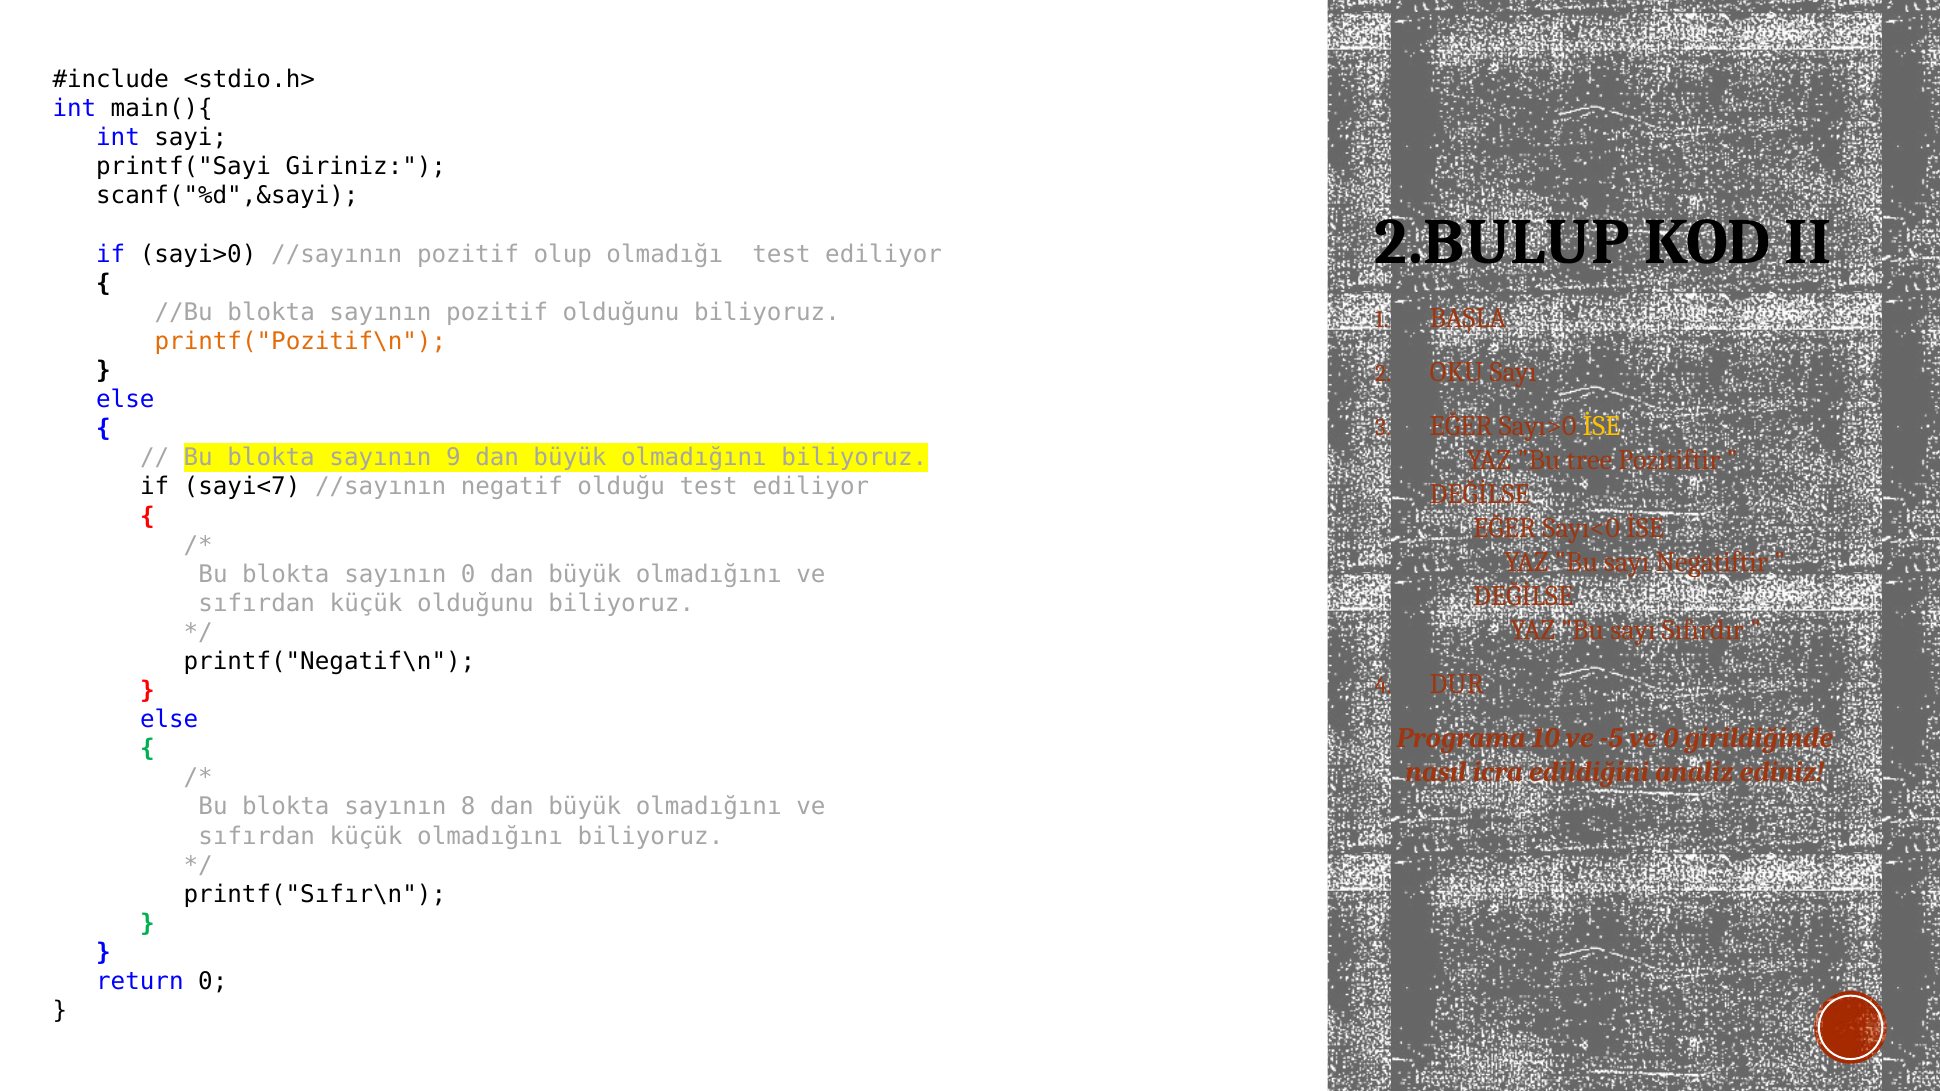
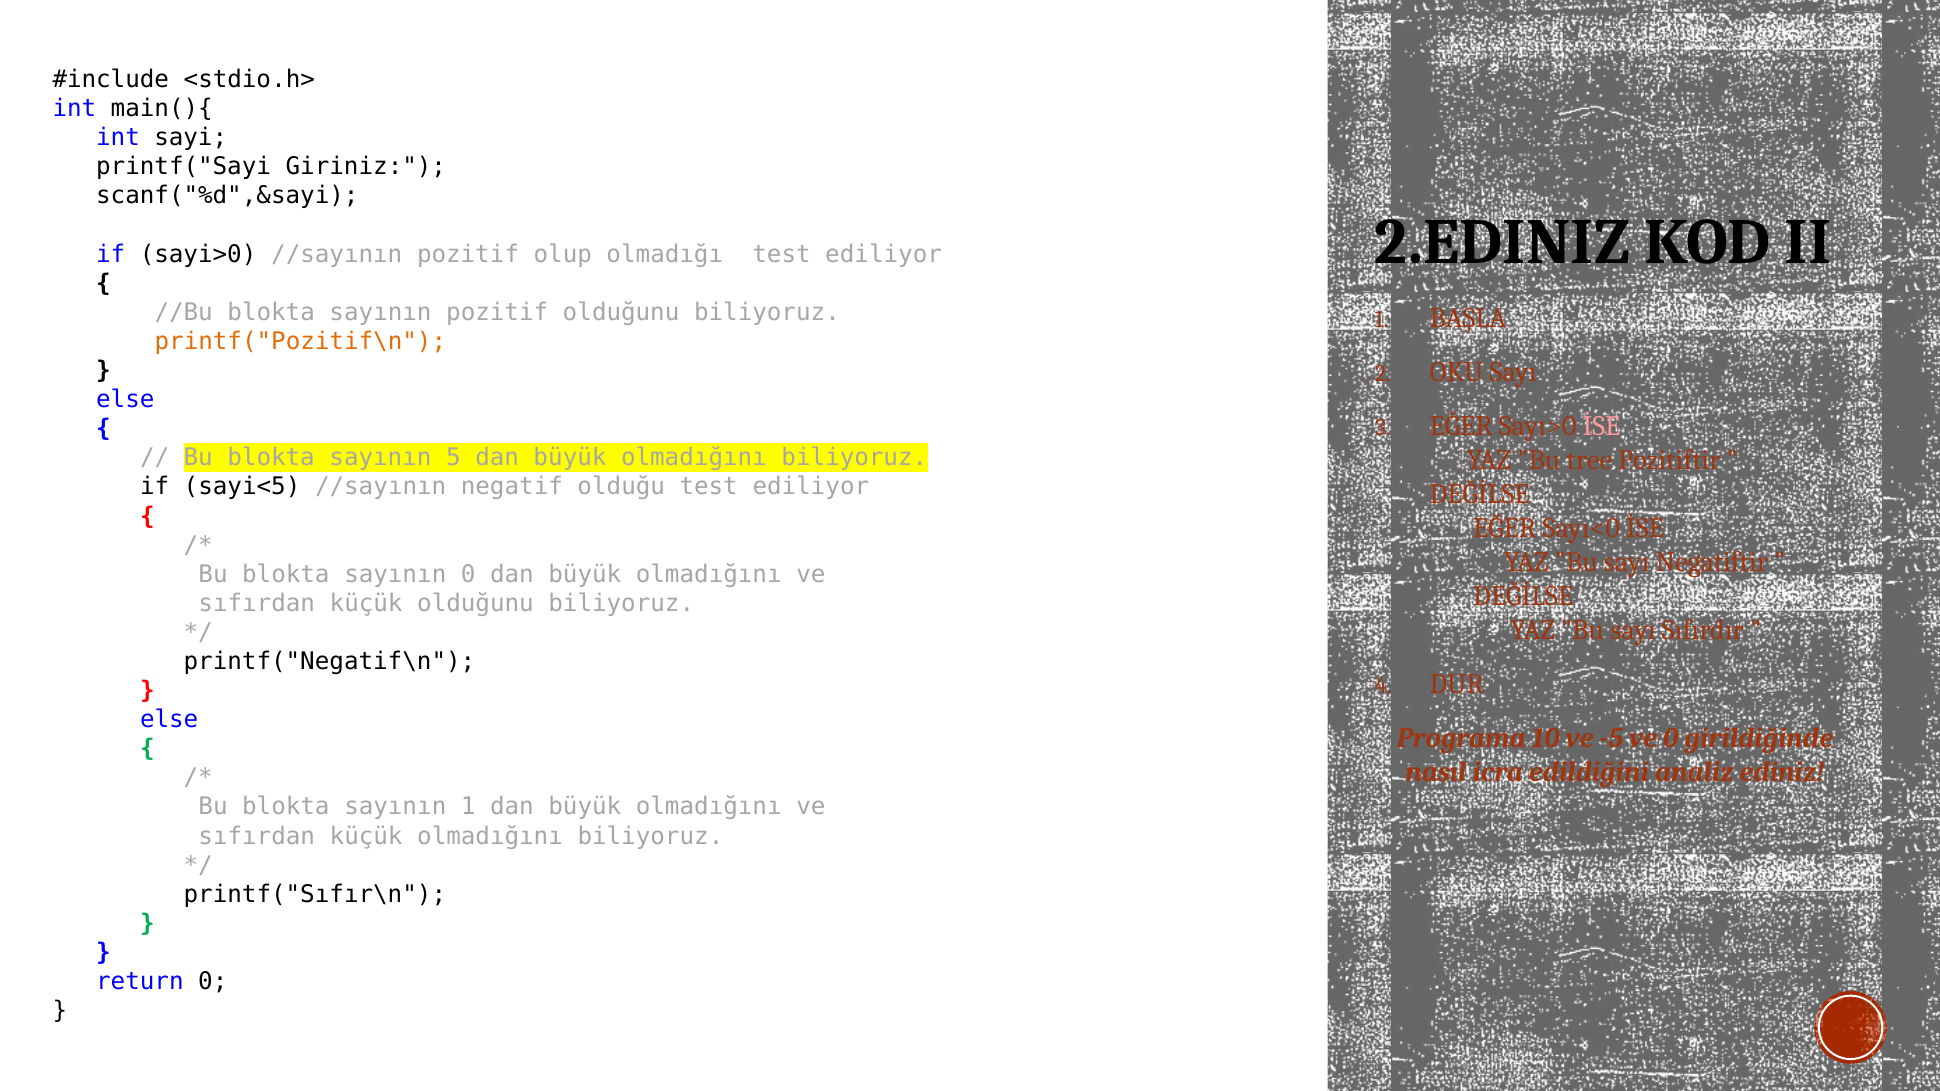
2.BULUP: 2.BULUP -> 2.EDINIZ
İSE at (1602, 426) colour: yellow -> pink
9: 9 -> 5
sayi<7: sayi<7 -> sayi<5
sayının 8: 8 -> 1
